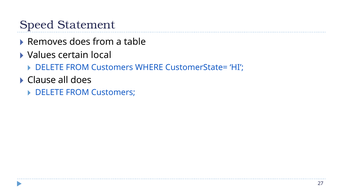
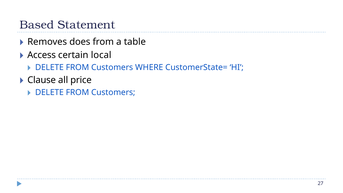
Speed: Speed -> Based
Values: Values -> Access
all does: does -> price
